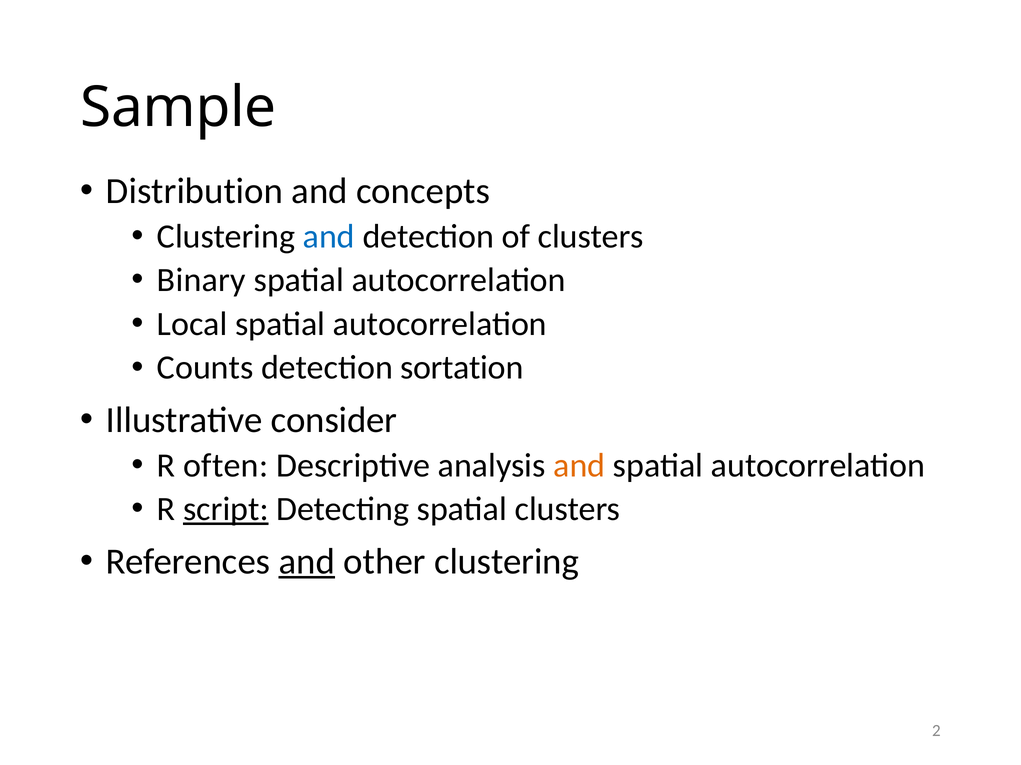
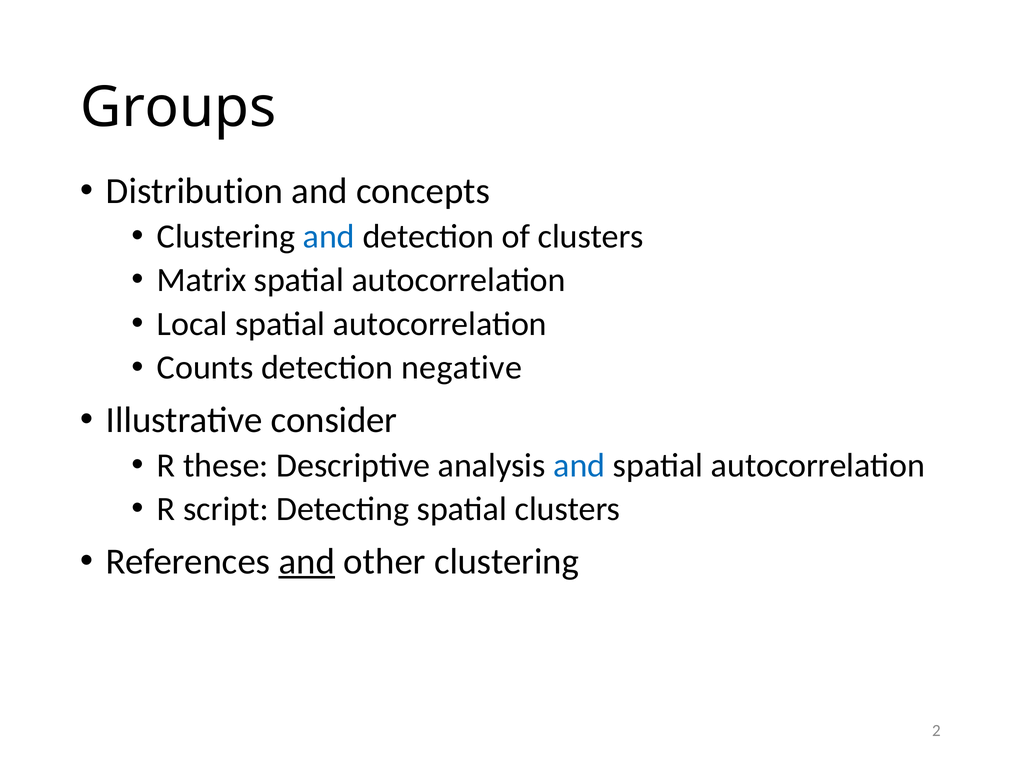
Sample: Sample -> Groups
Binary: Binary -> Matrix
sortation: sortation -> negative
often: often -> these
and at (579, 466) colour: orange -> blue
script underline: present -> none
